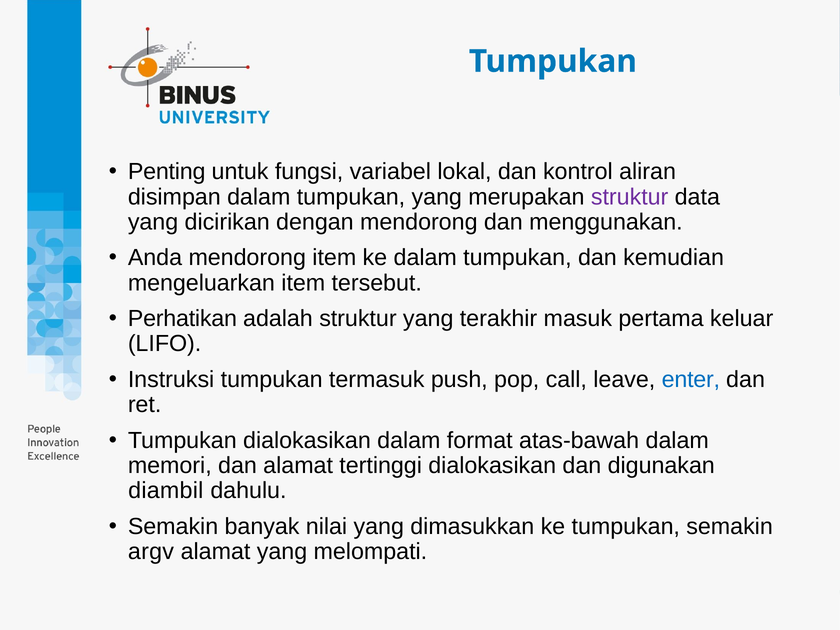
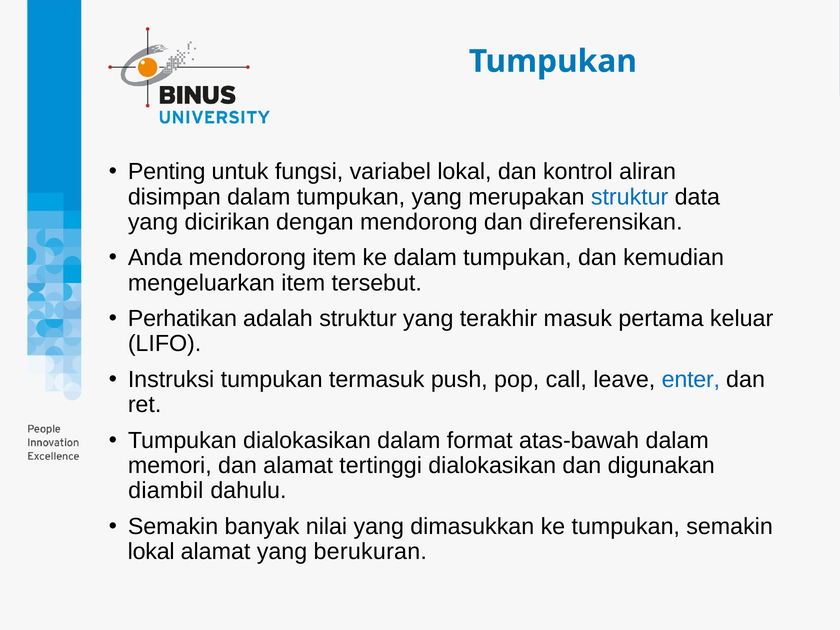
struktur at (630, 197) colour: purple -> blue
menggunakan: menggunakan -> direferensikan
argv at (151, 552): argv -> lokal
melompati: melompati -> berukuran
